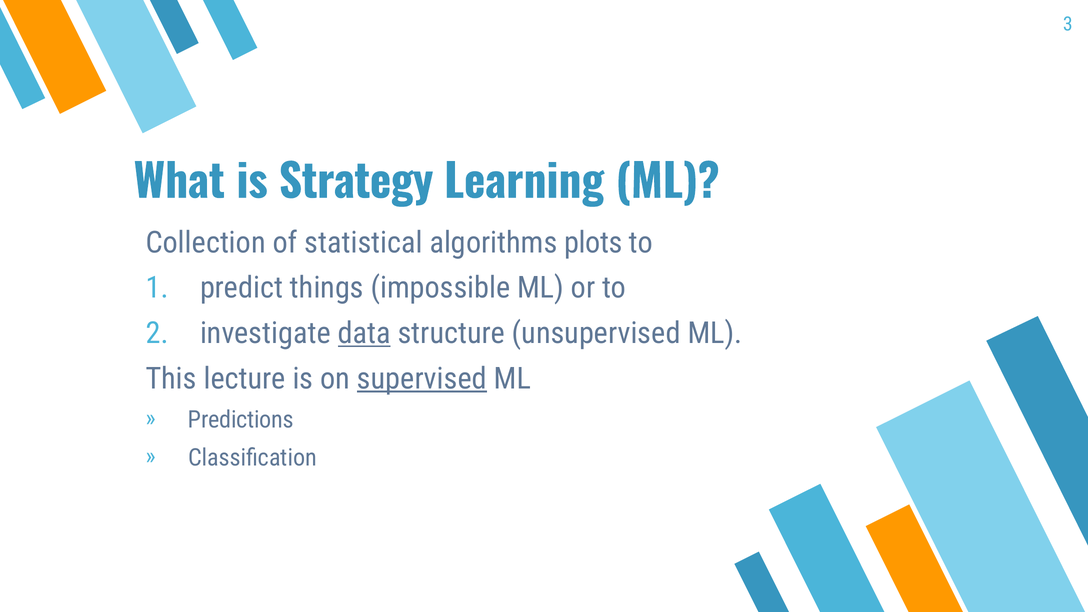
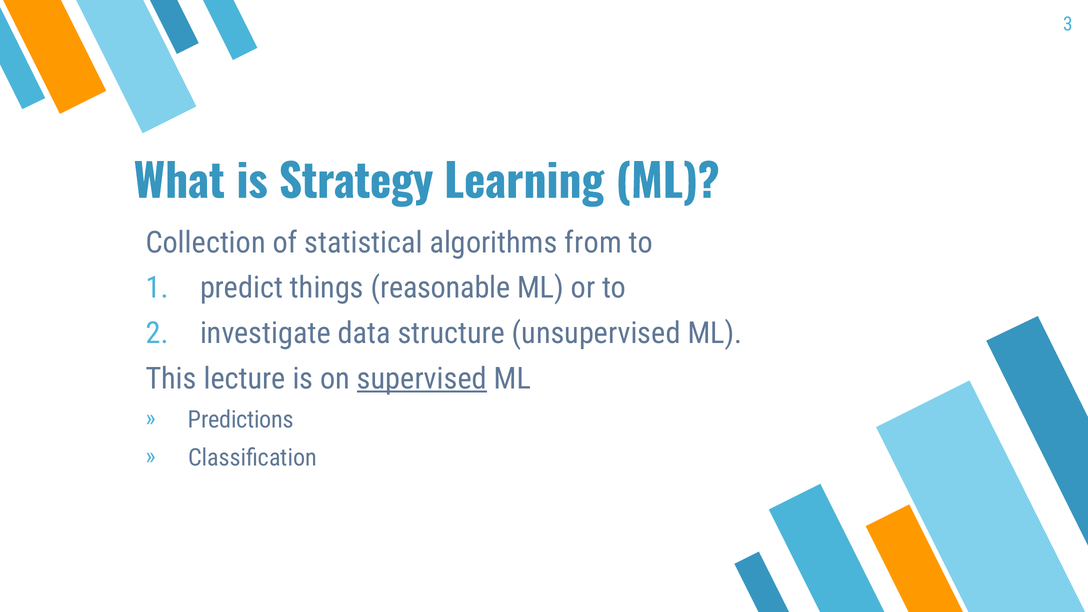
plots: plots -> from
impossible: impossible -> reasonable
data underline: present -> none
